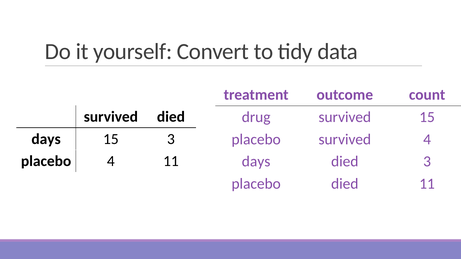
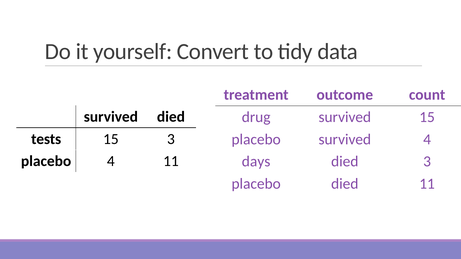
days at (46, 139): days -> tests
